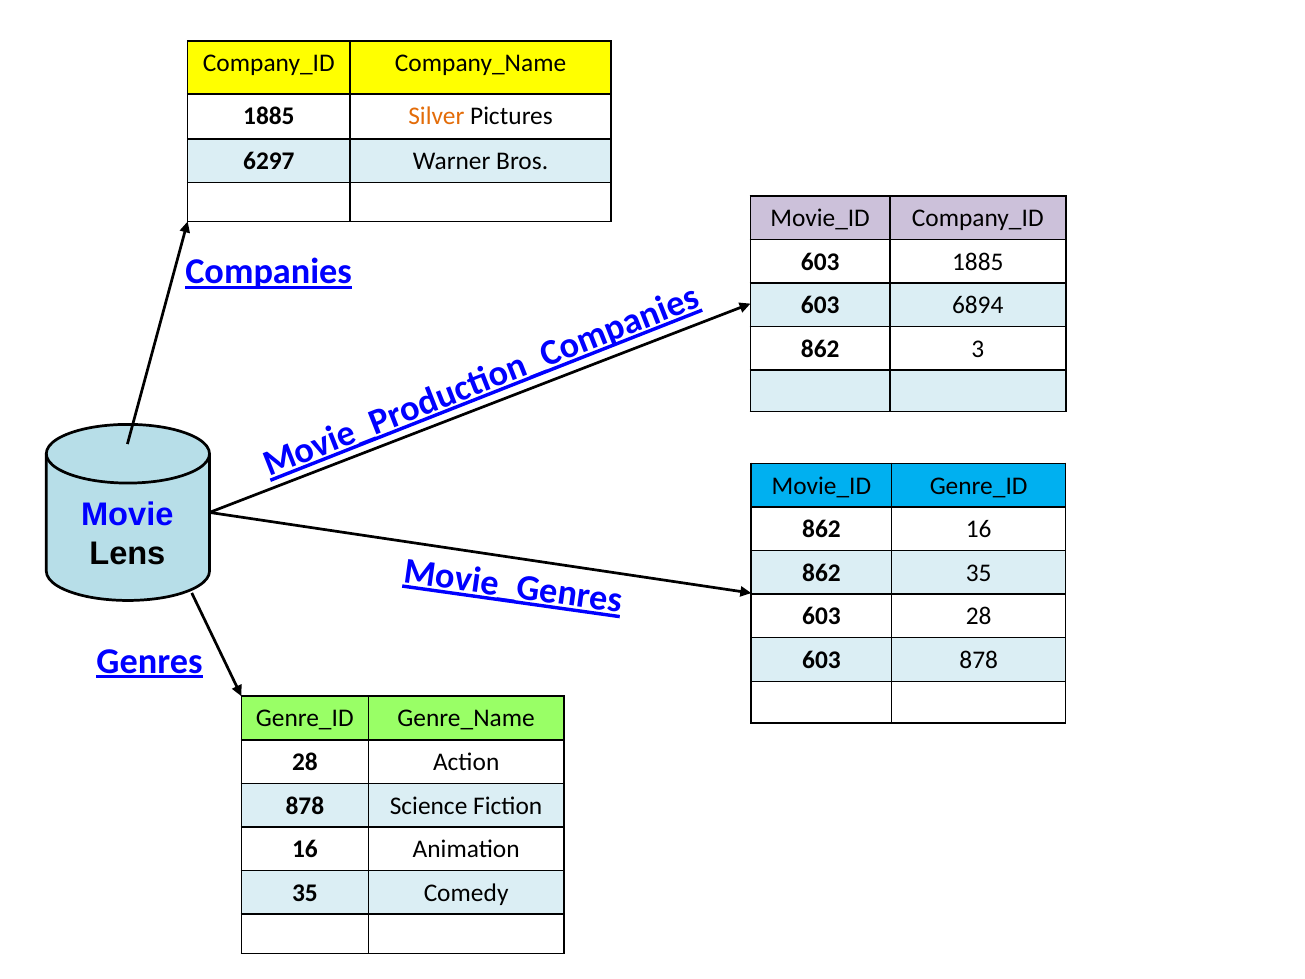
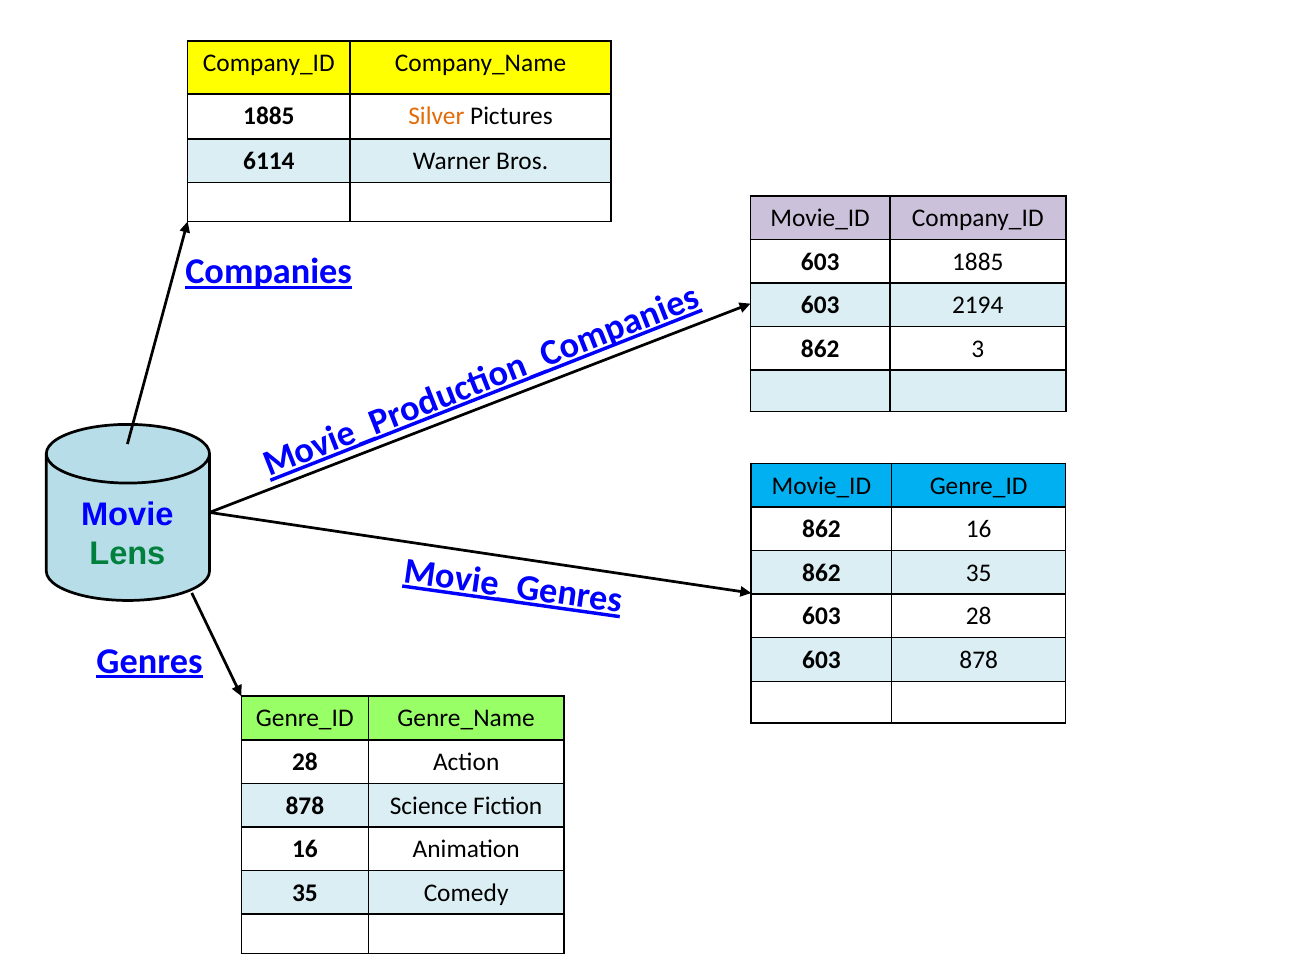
6297: 6297 -> 6114
6894: 6894 -> 2194
Lens colour: black -> green
